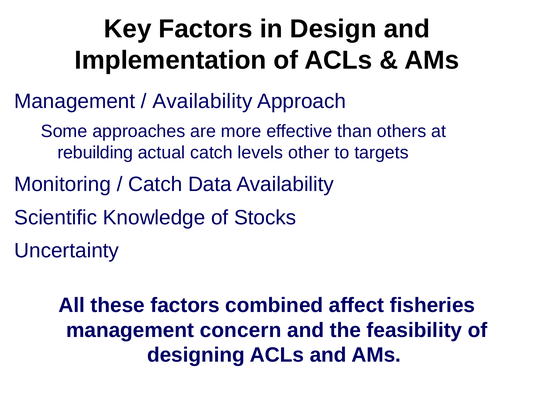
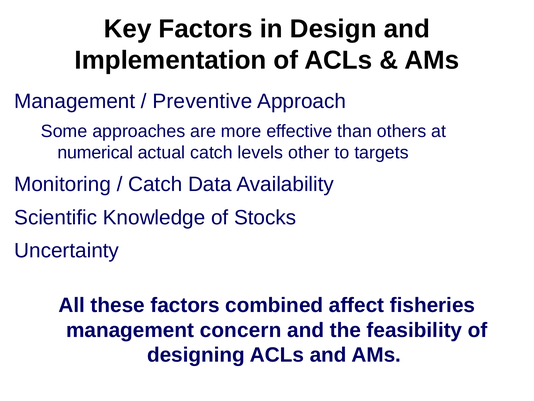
Availability at (202, 101): Availability -> Preventive
rebuilding: rebuilding -> numerical
